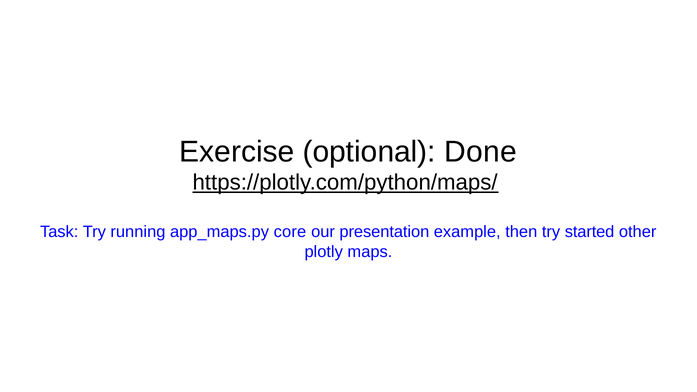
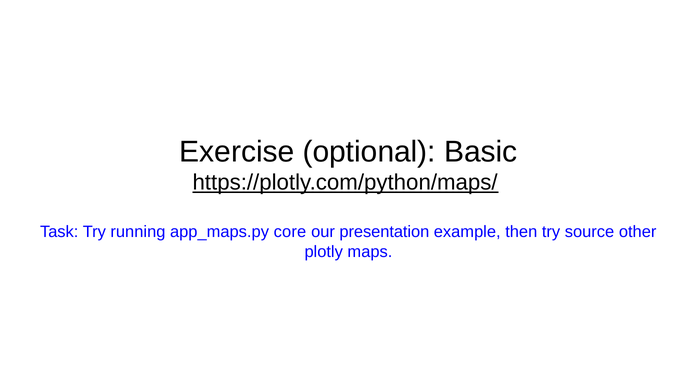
Done: Done -> Basic
started: started -> source
